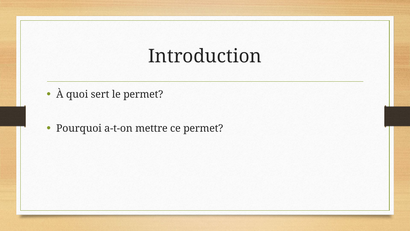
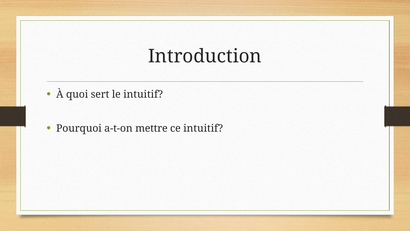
le permet: permet -> intuitif
ce permet: permet -> intuitif
